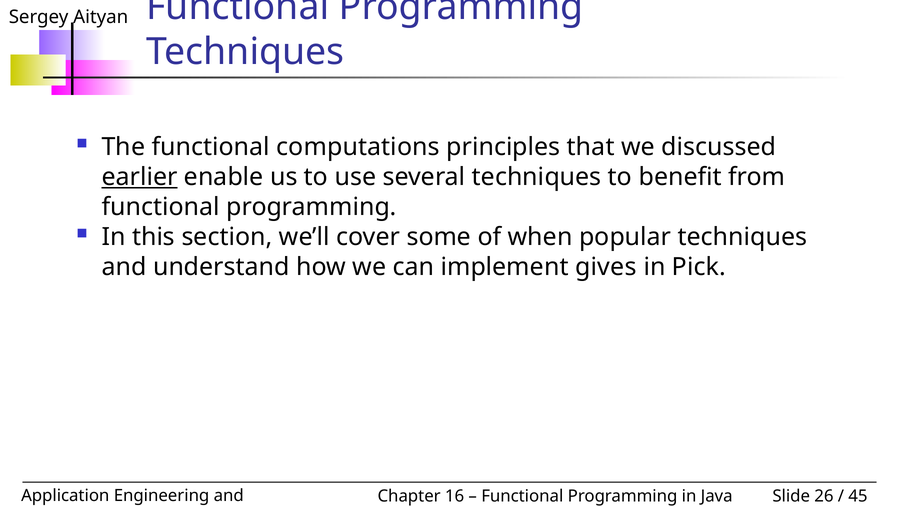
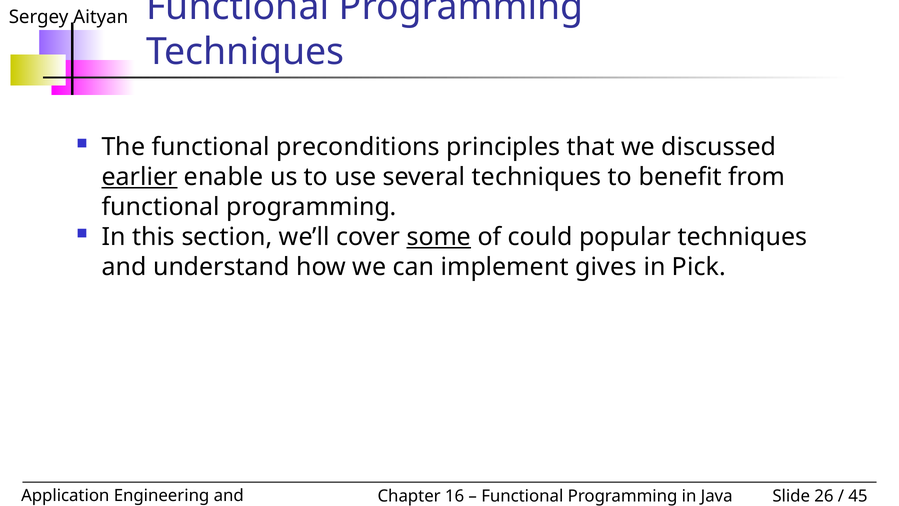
computations: computations -> preconditions
some underline: none -> present
when: when -> could
